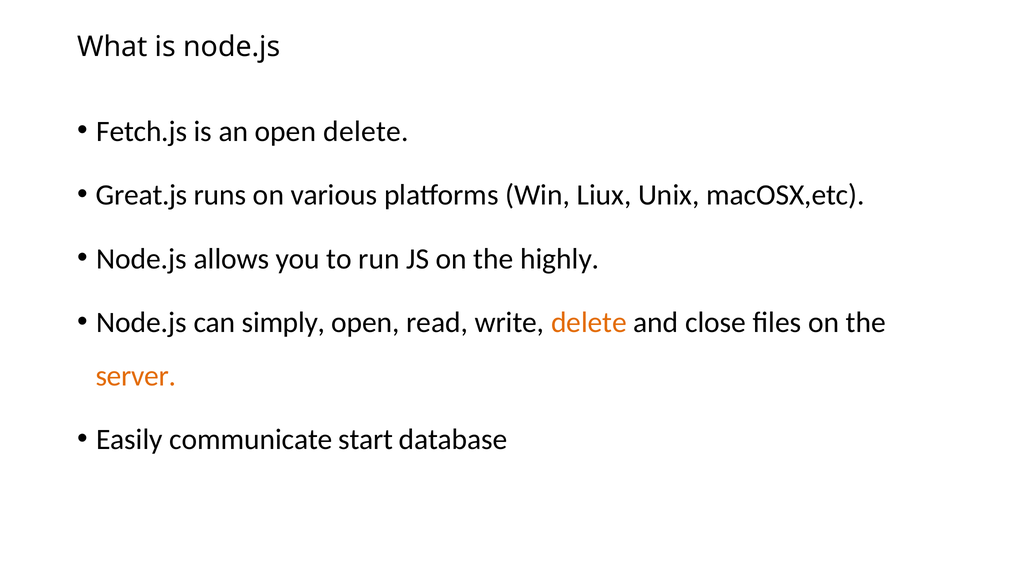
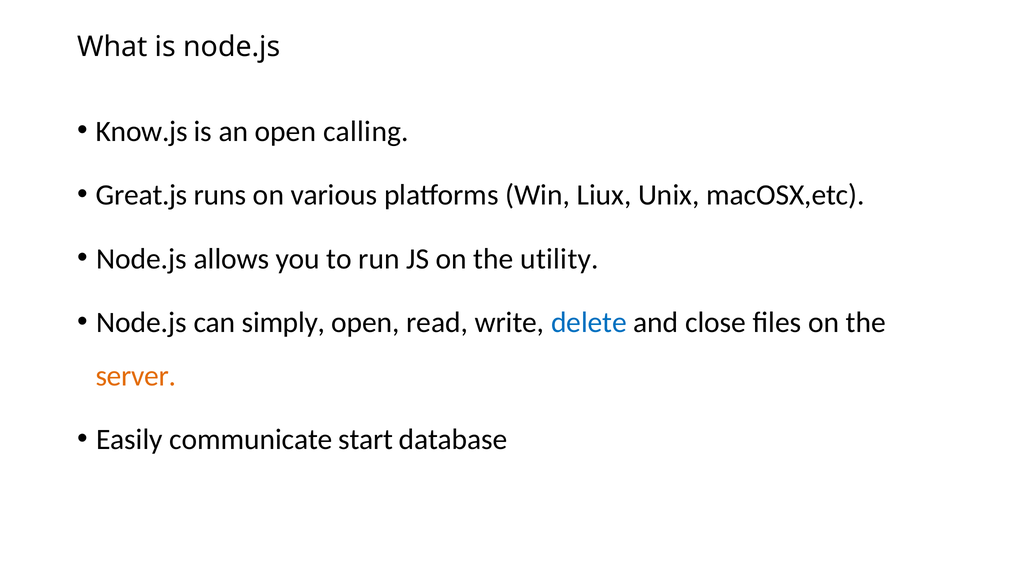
Fetch.js: Fetch.js -> Know.js
open delete: delete -> calling
highly: highly -> utility
delete at (589, 323) colour: orange -> blue
